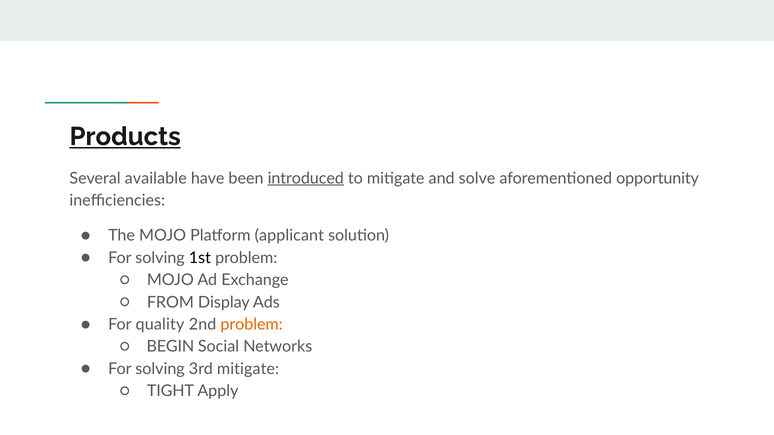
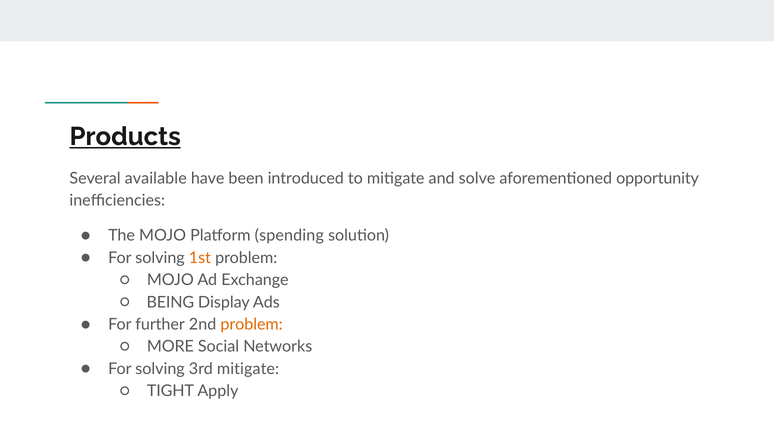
introduced underline: present -> none
applicant: applicant -> spending
1st colour: black -> orange
FROM: FROM -> BEING
quality: quality -> further
BEGIN: BEGIN -> MORE
